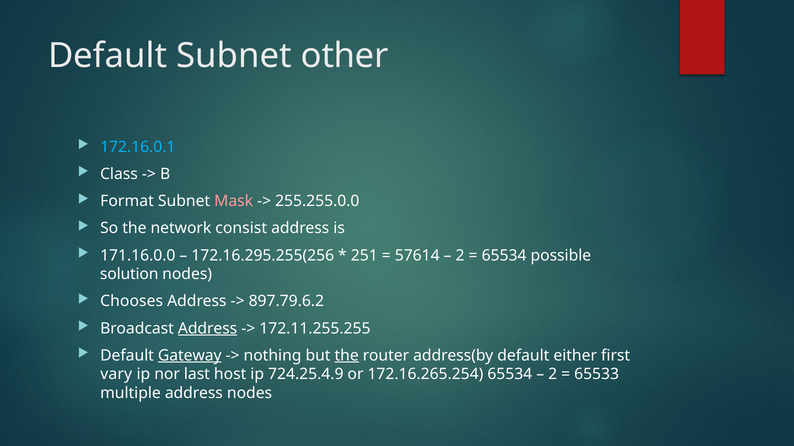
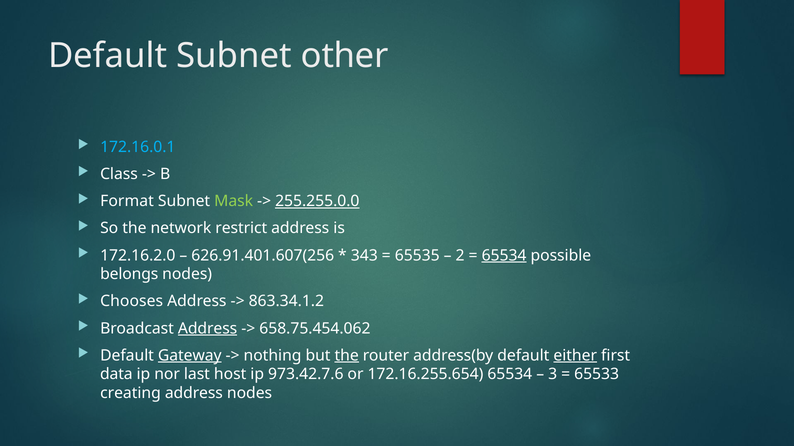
Mask colour: pink -> light green
255.255.0.0 underline: none -> present
consist: consist -> restrict
171.16.0.0: 171.16.0.0 -> 172.16.2.0
172.16.295.255(256: 172.16.295.255(256 -> 626.91.401.607(256
251: 251 -> 343
57614: 57614 -> 65535
65534 at (504, 256) underline: none -> present
solution: solution -> belongs
897.79.6.2: 897.79.6.2 -> 863.34.1.2
172.11.255.255: 172.11.255.255 -> 658.75.454.062
either underline: none -> present
vary: vary -> data
724.25.4.9: 724.25.4.9 -> 973.42.7.6
172.16.265.254: 172.16.265.254 -> 172.16.255.654
2 at (553, 375): 2 -> 3
multiple: multiple -> creating
